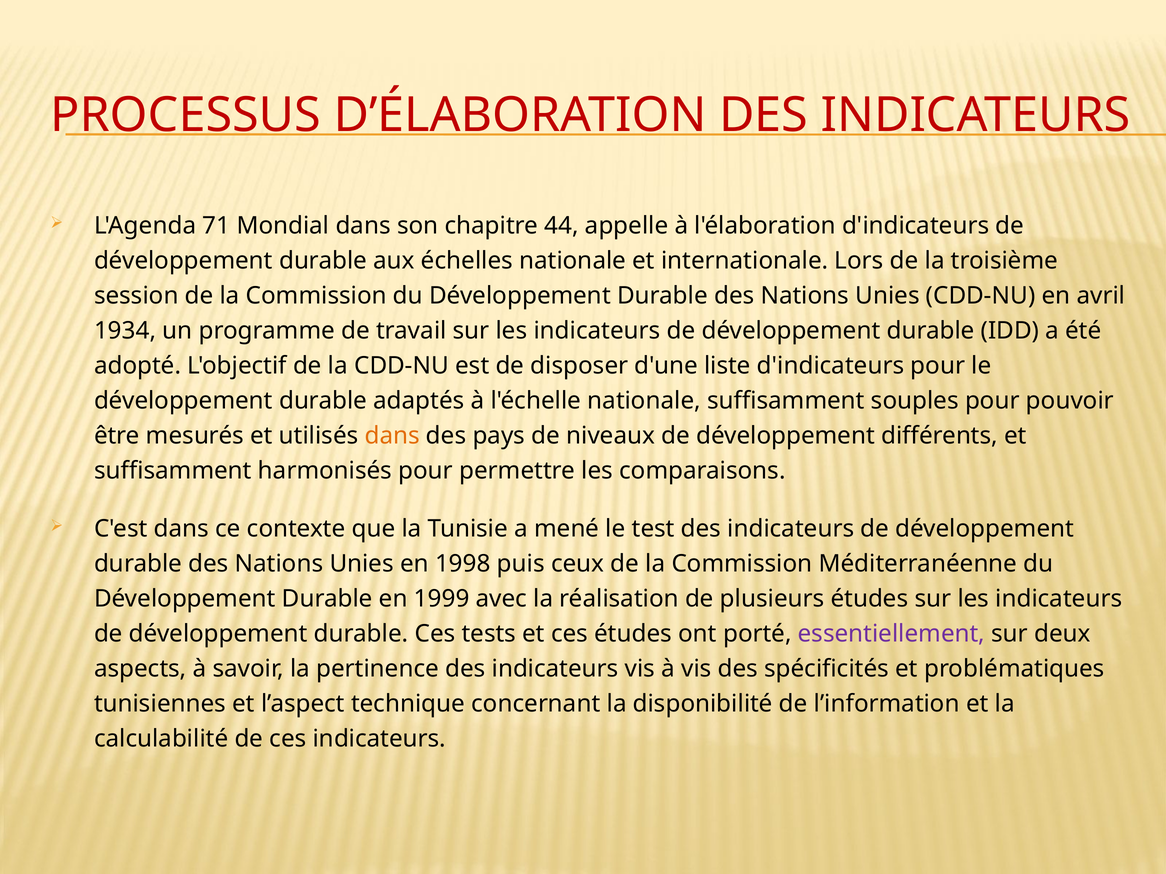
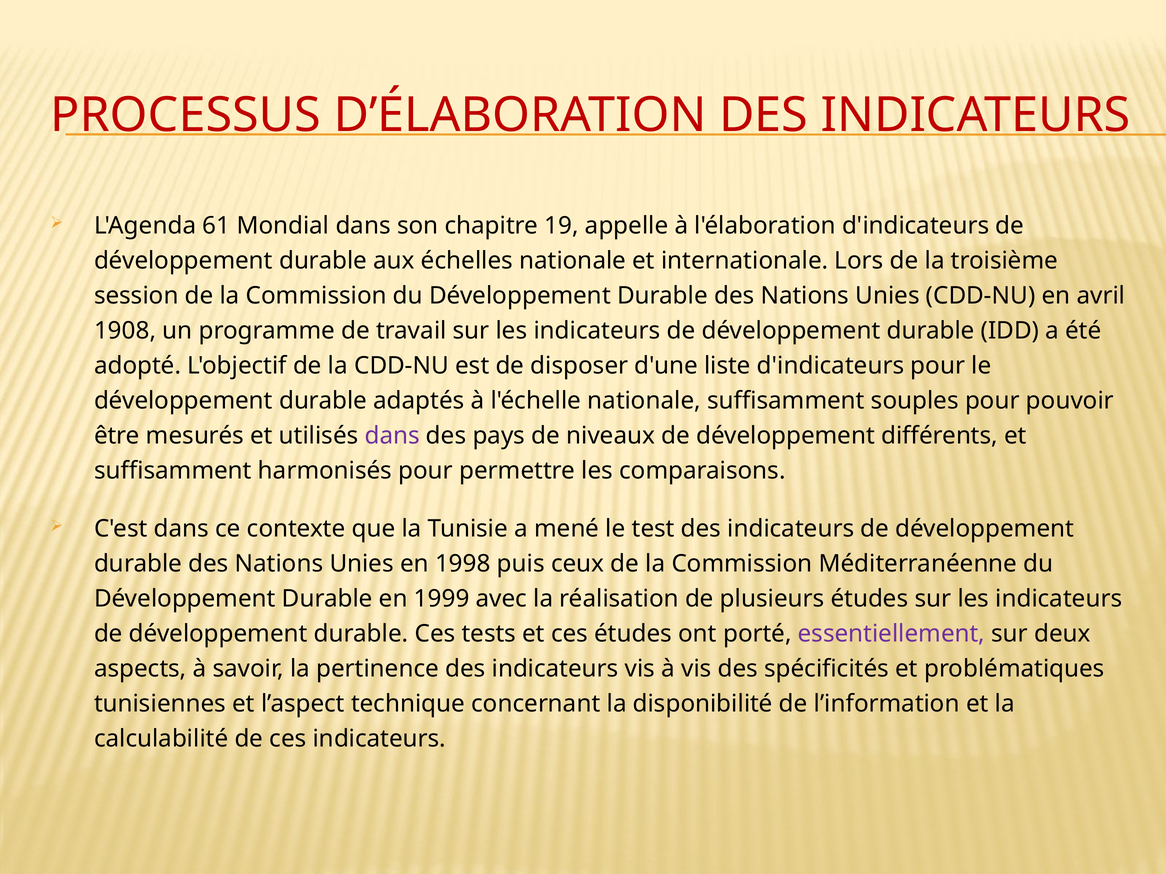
71: 71 -> 61
44: 44 -> 19
1934: 1934 -> 1908
dans at (392, 436) colour: orange -> purple
